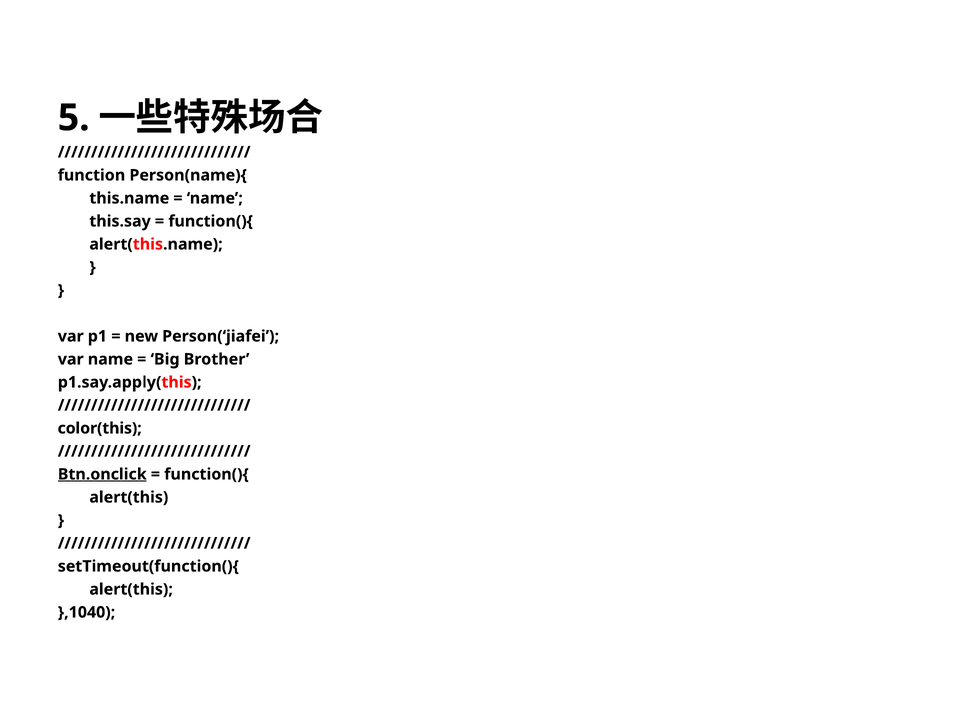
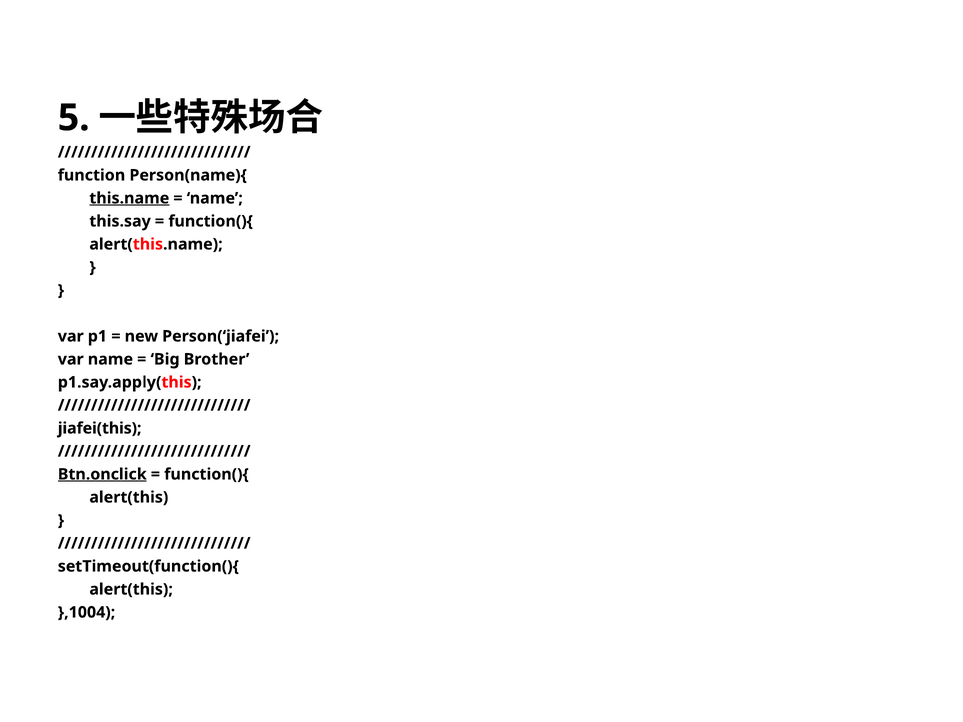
this.name underline: none -> present
color(this: color(this -> jiafei(this
},1040: },1040 -> },1004
